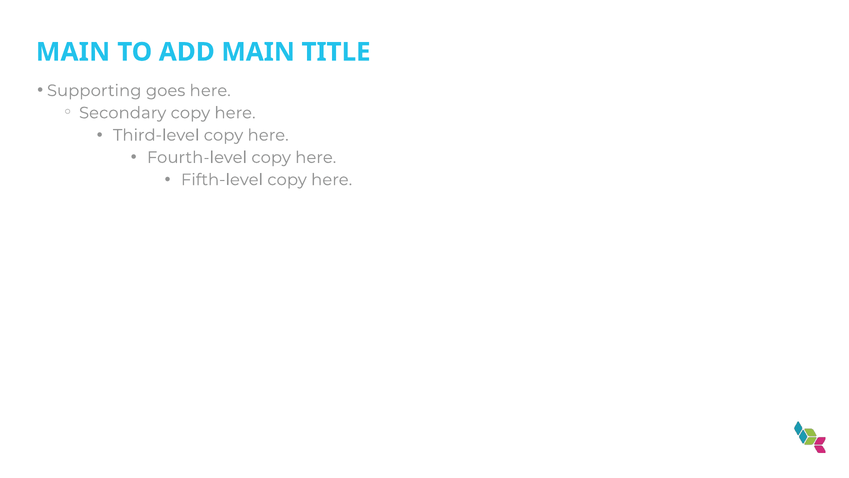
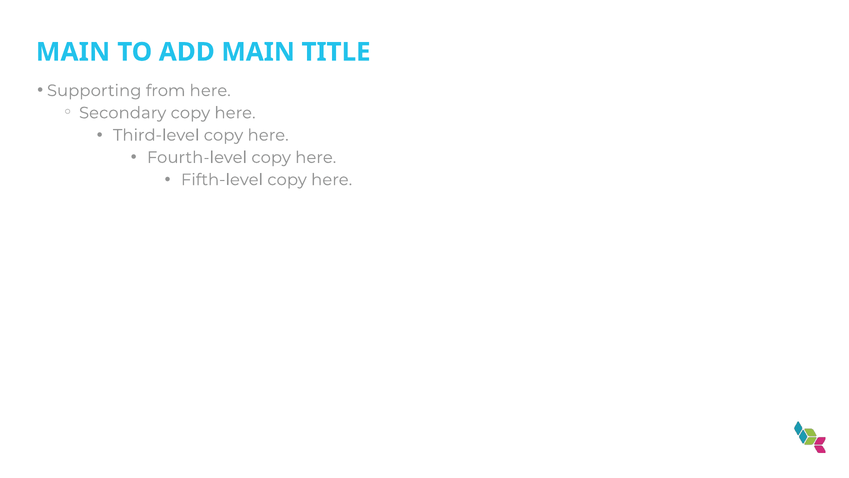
goes: goes -> from
